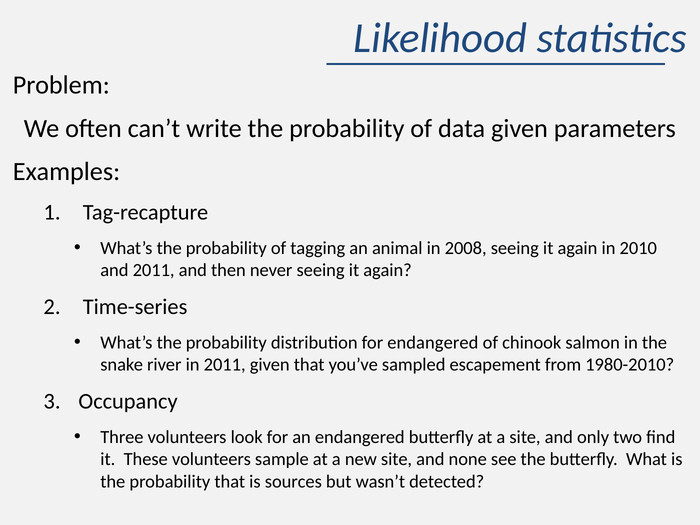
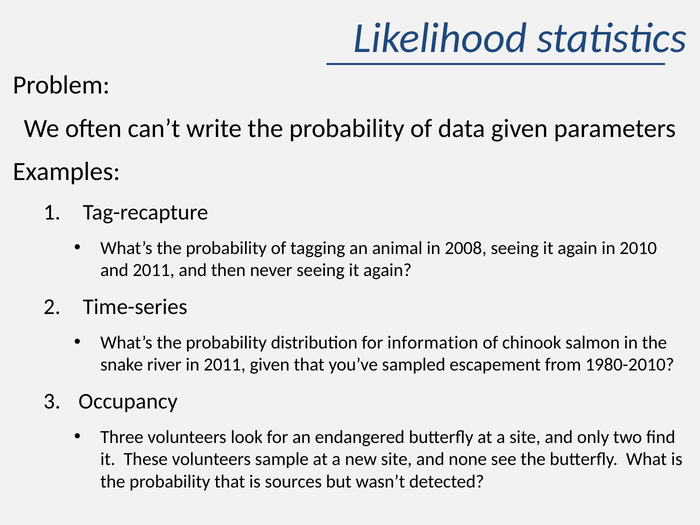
for endangered: endangered -> information
